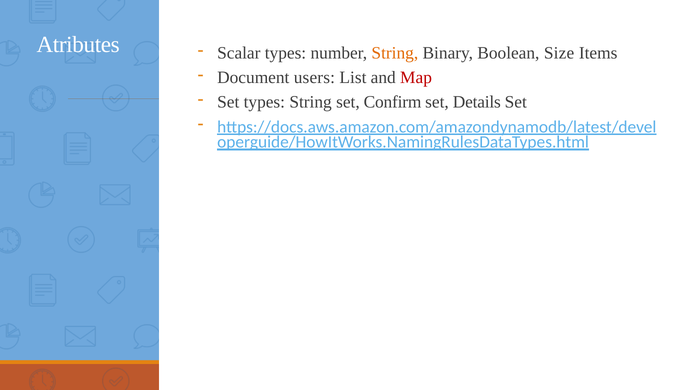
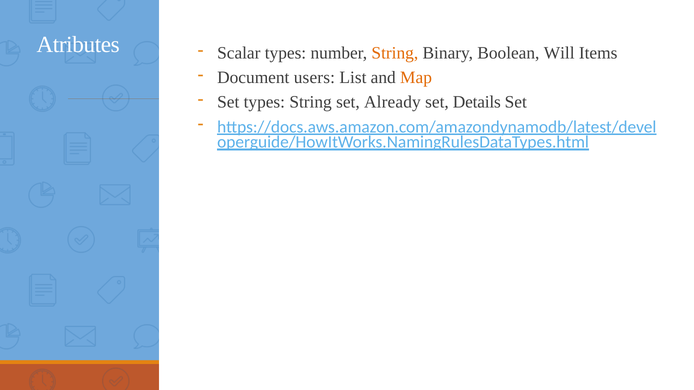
Size: Size -> Will
Map colour: red -> orange
Confirm: Confirm -> Already
